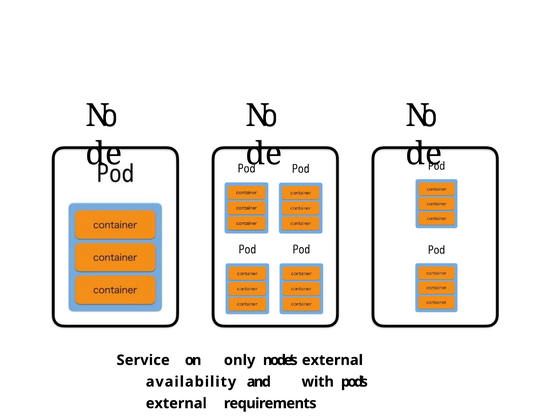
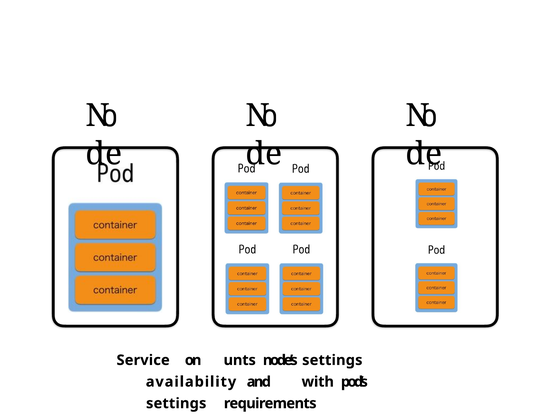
only: only -> unts
node’s external: external -> settings
external at (176, 404): external -> settings
